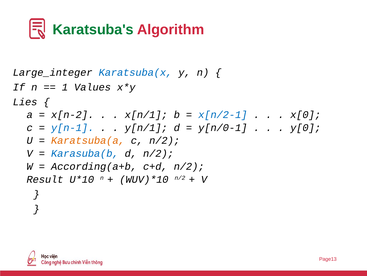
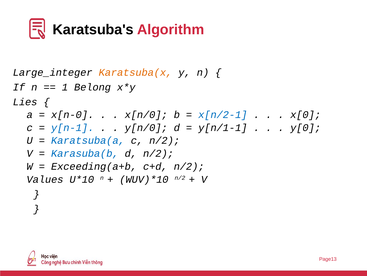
Karatsuba's colour: green -> black
Karatsuba(x colour: blue -> orange
Values: Values -> Belong
x[n-2: x[n-2 -> x[n-0
x[n/1: x[n/1 -> x[n/0
y[n/1: y[n/1 -> y[n/0
y[n/0-1: y[n/0-1 -> y[n/1-1
Karatsuba(a colour: orange -> blue
According(a+b: According(a+b -> Exceeding(a+b
Result: Result -> Values
